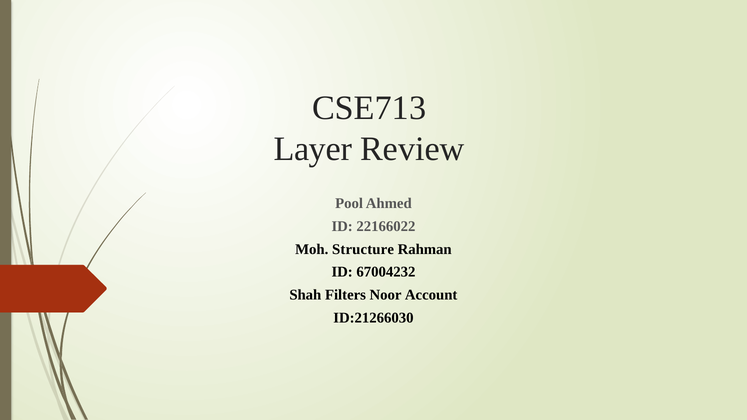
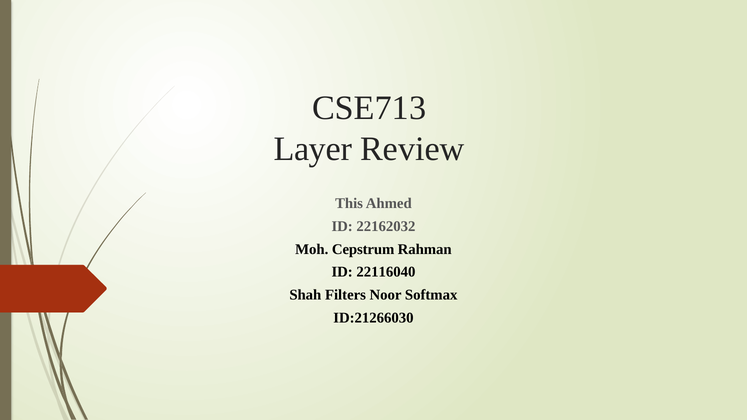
Pool: Pool -> This
22166022: 22166022 -> 22162032
Structure: Structure -> Cepstrum
67004232: 67004232 -> 22116040
Account: Account -> Softmax
